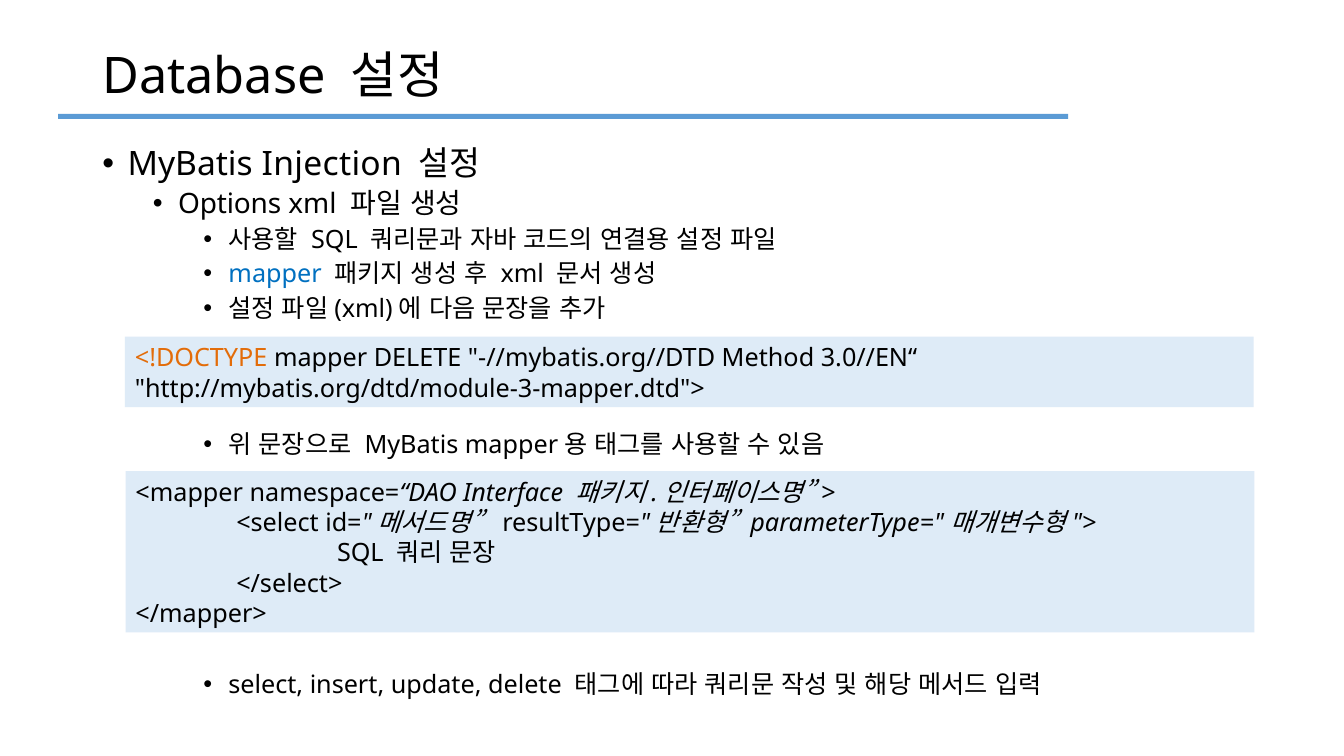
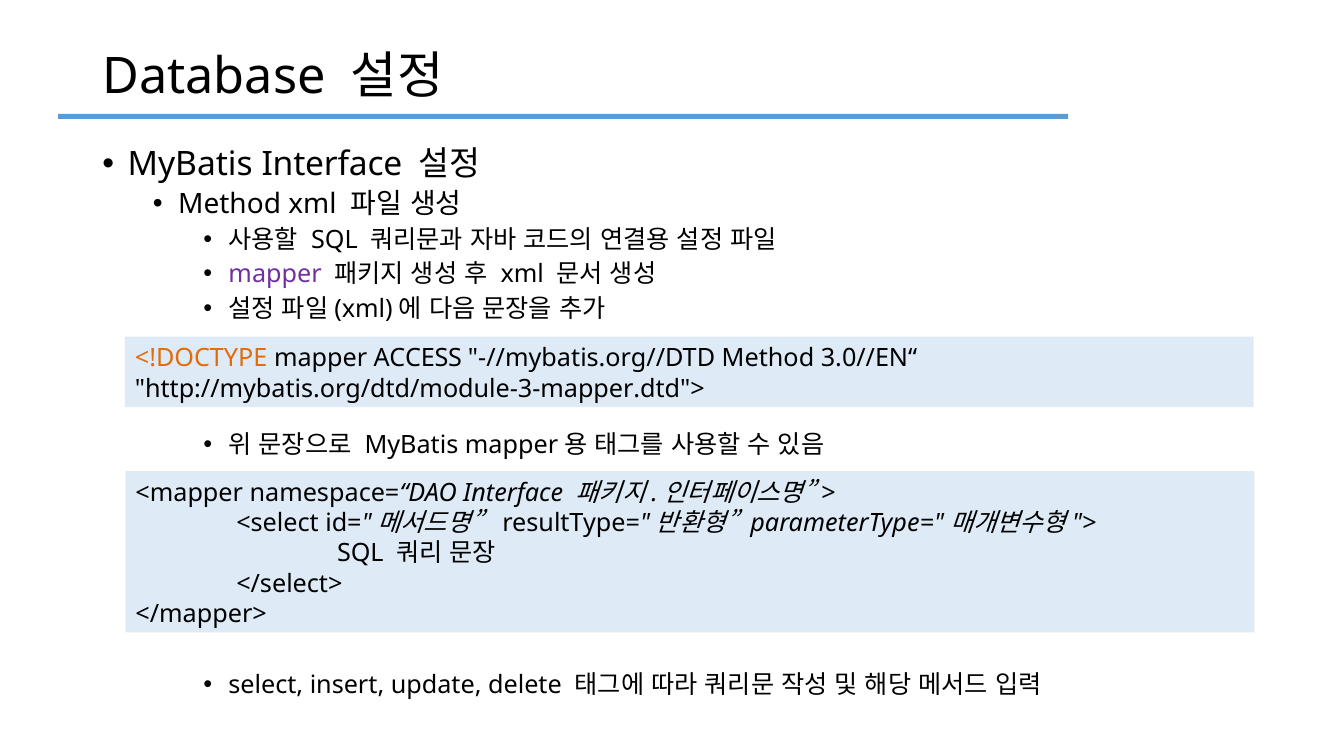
MyBatis Injection: Injection -> Interface
Options at (230, 205): Options -> Method
mapper at (275, 275) colour: blue -> purple
mapper DELETE: DELETE -> ACCESS
